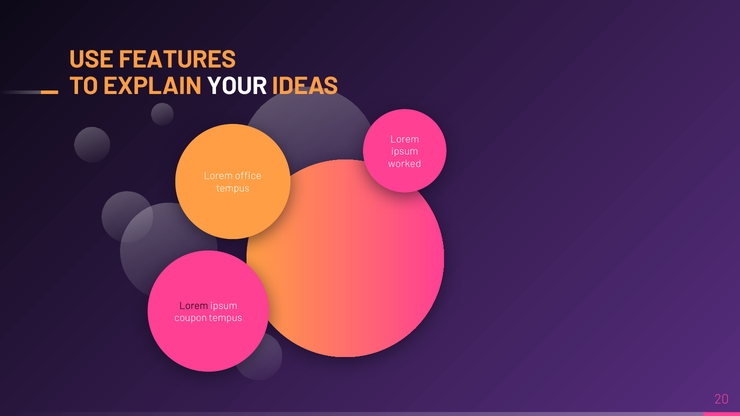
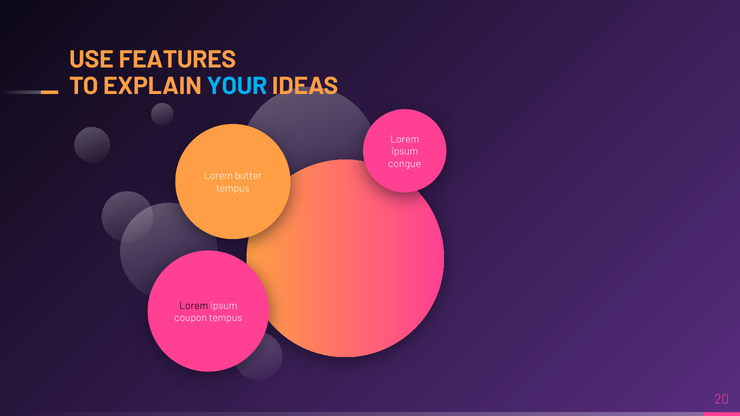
YOUR colour: white -> light blue
worked: worked -> congue
office: office -> butter
